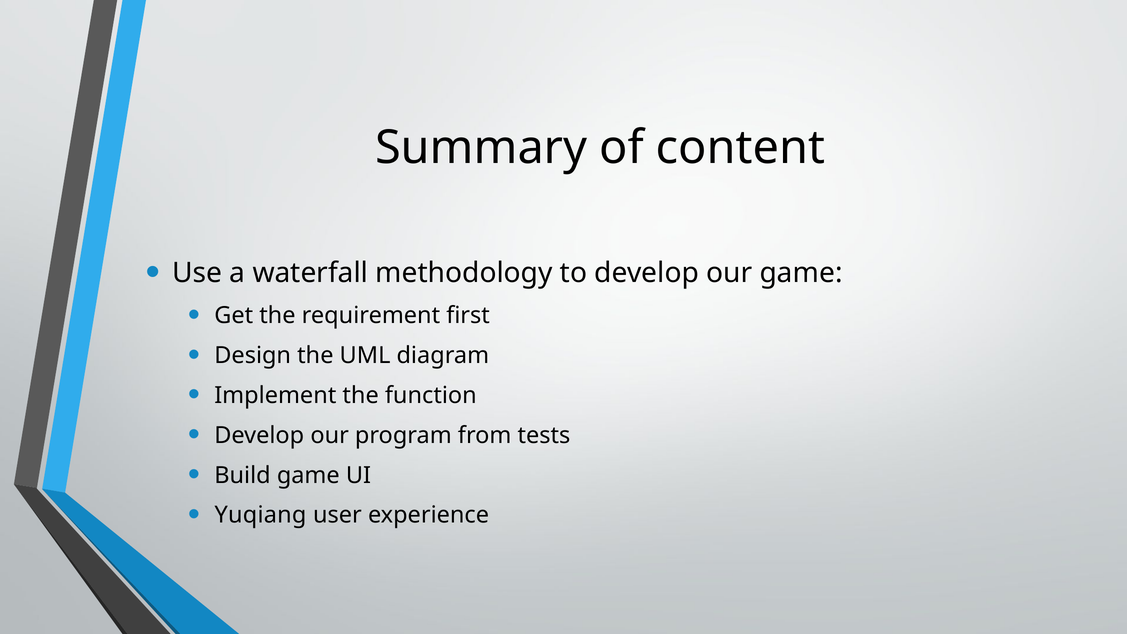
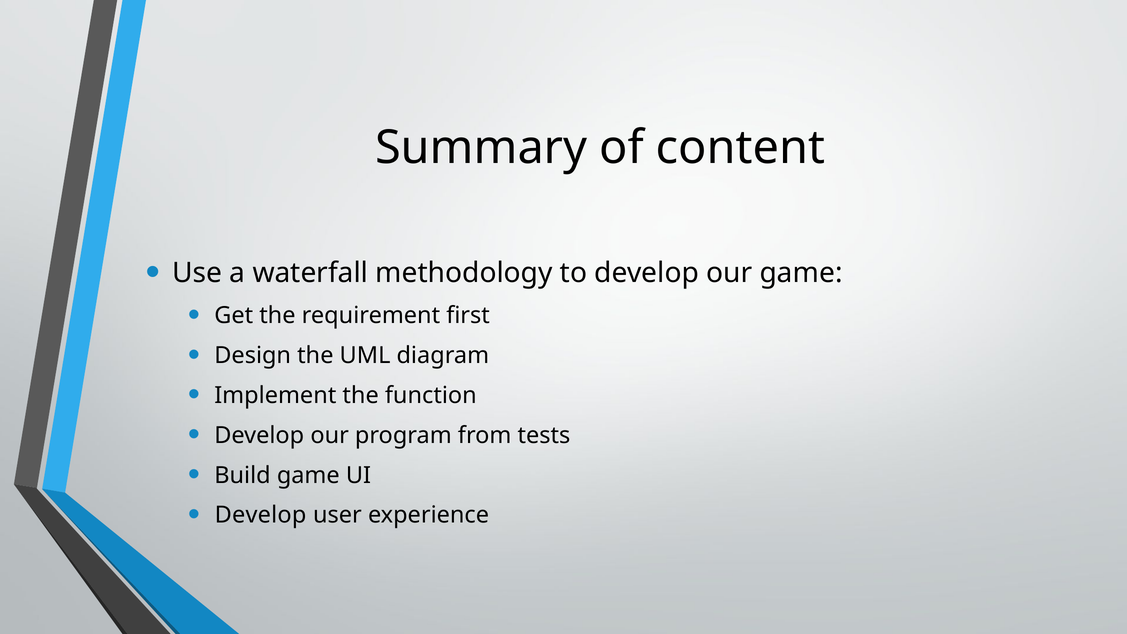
Yuqiang at (260, 515): Yuqiang -> Develop
